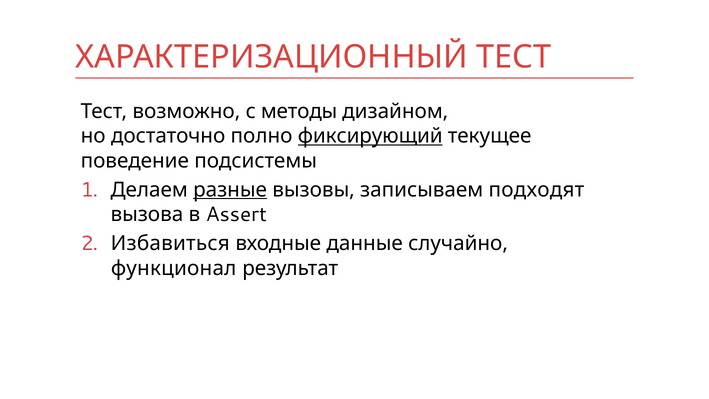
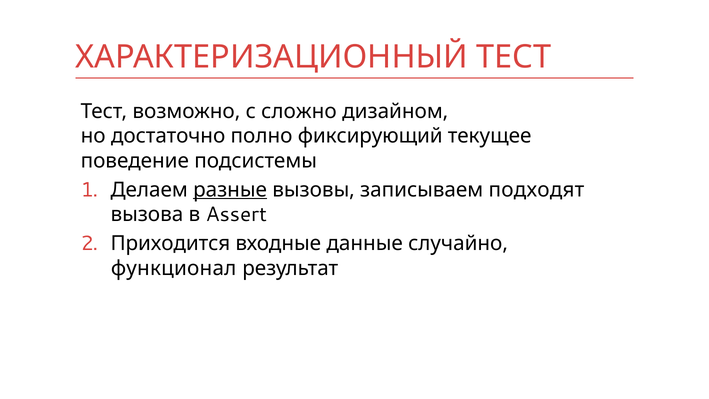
методы: методы -> сложно
фиксирующий underline: present -> none
Избавиться: Избавиться -> Приходится
